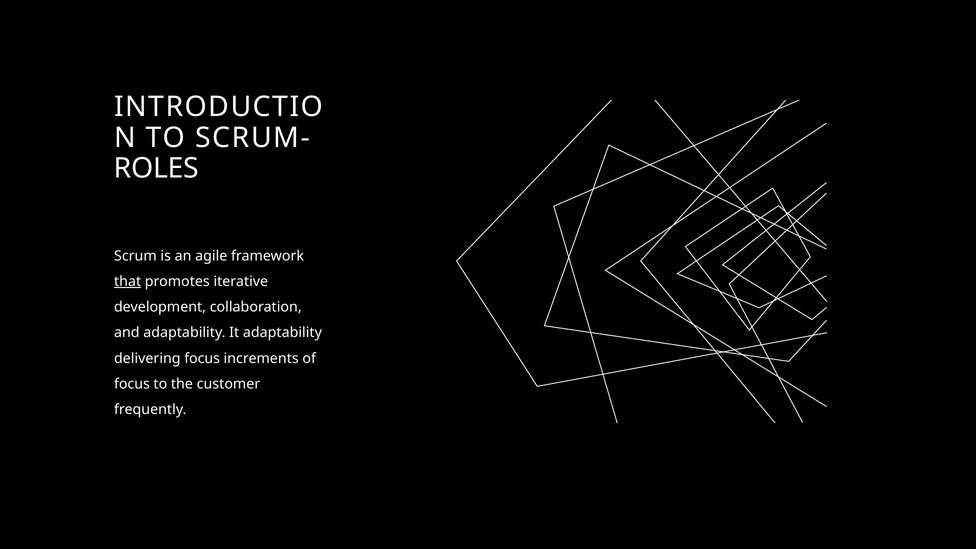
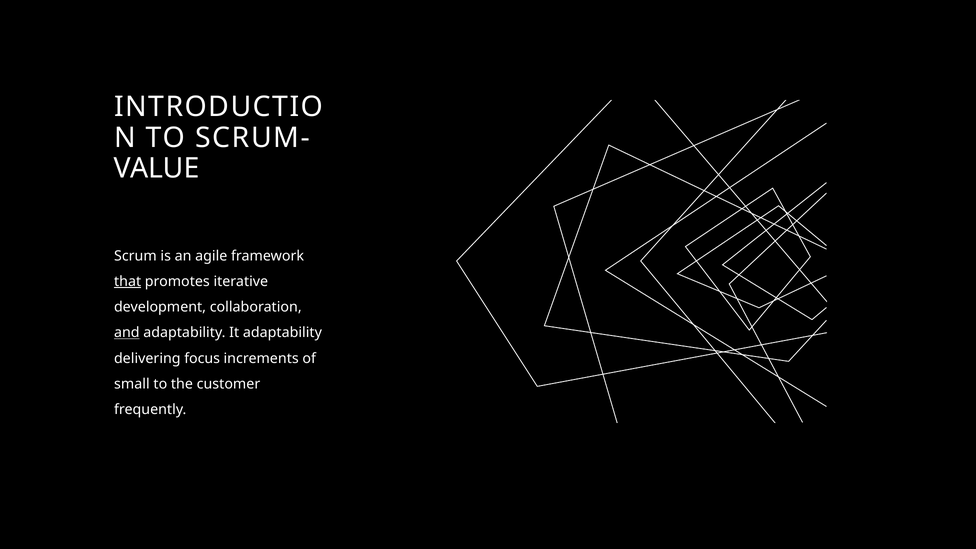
ROLES: ROLES -> VALUE
and underline: none -> present
focus at (132, 384): focus -> small
